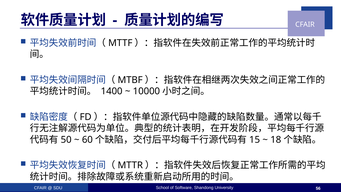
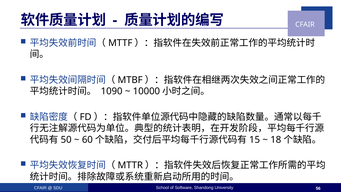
1400: 1400 -> 1090
